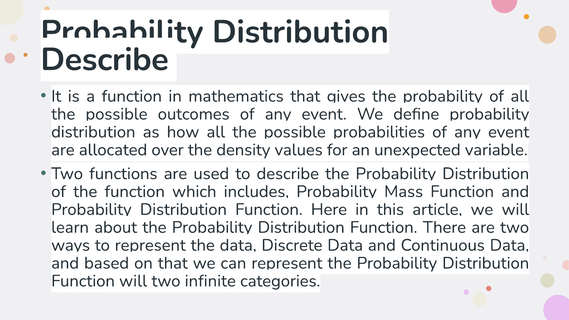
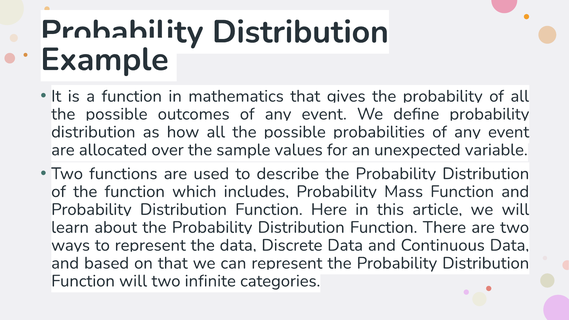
Describe at (105, 60): Describe -> Example
density: density -> sample
